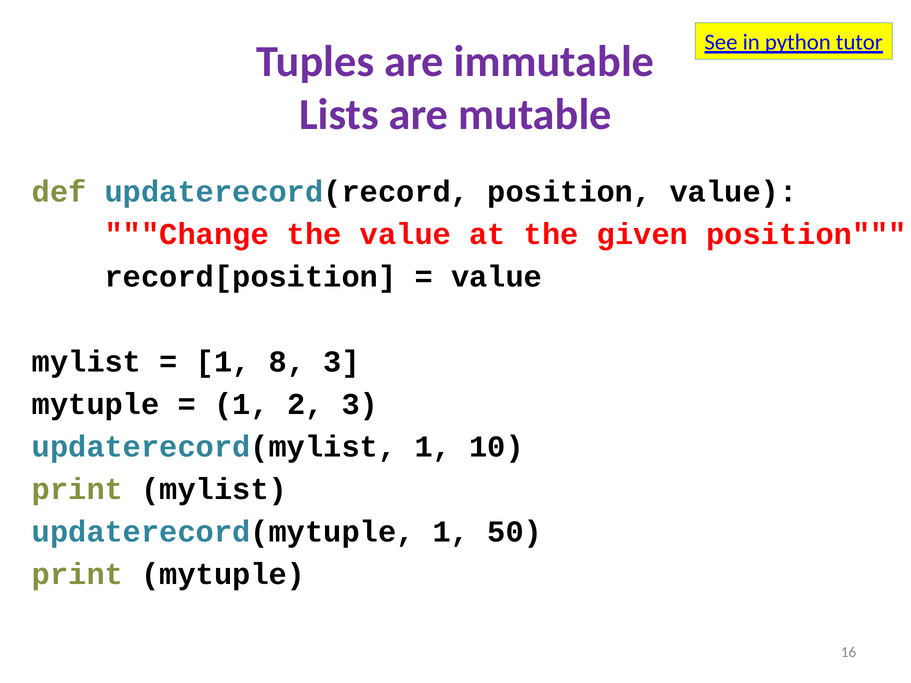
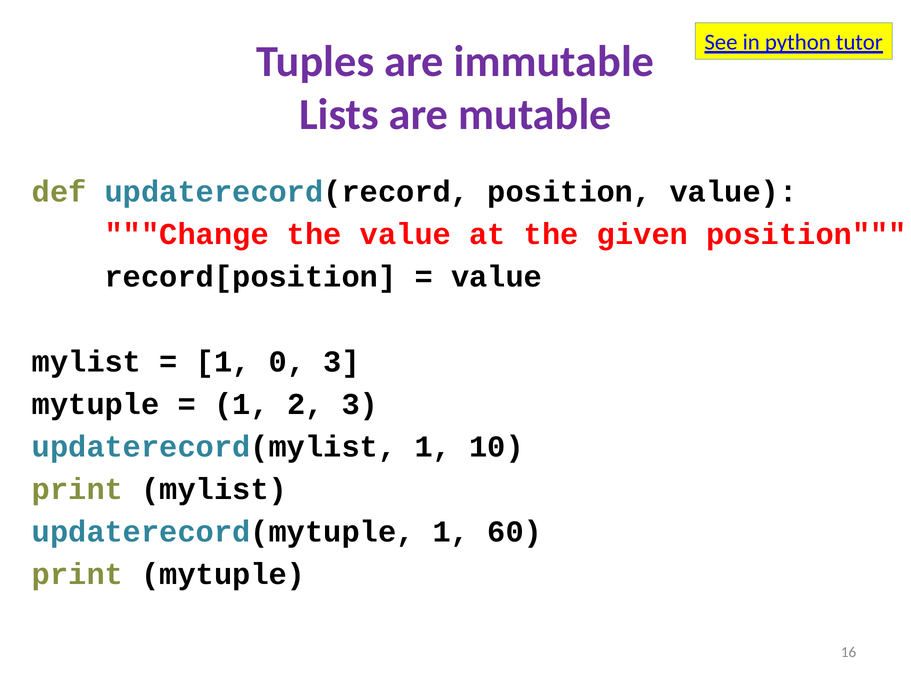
8: 8 -> 0
50: 50 -> 60
